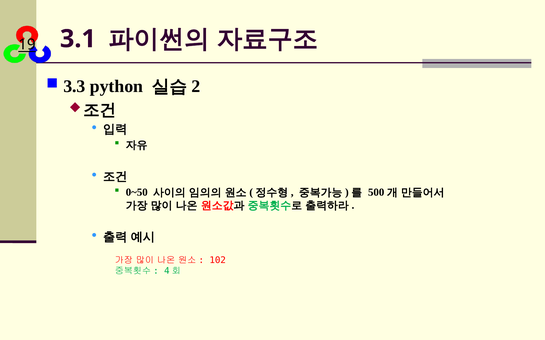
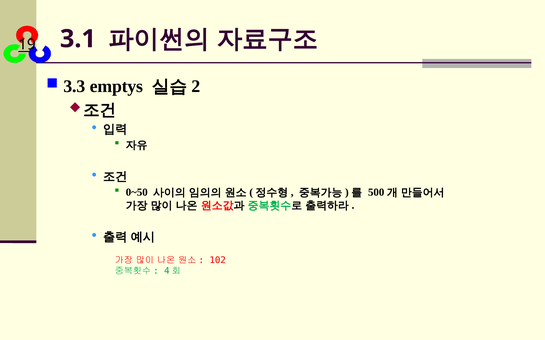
python: python -> emptys
